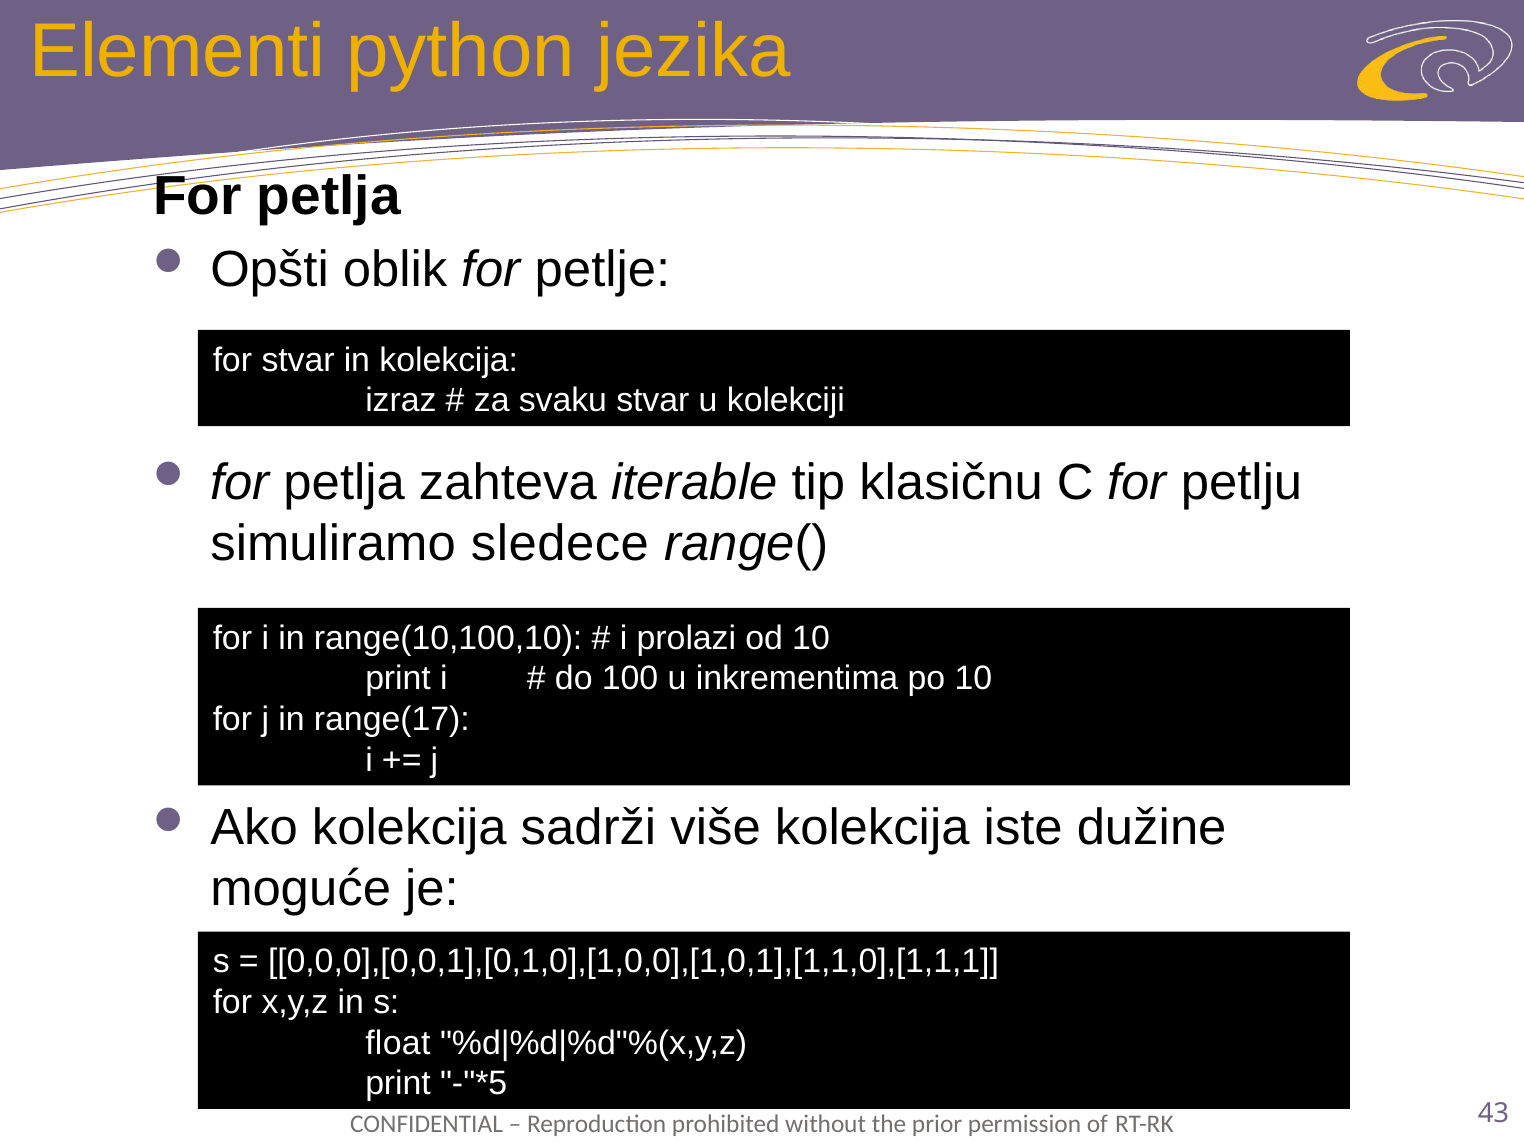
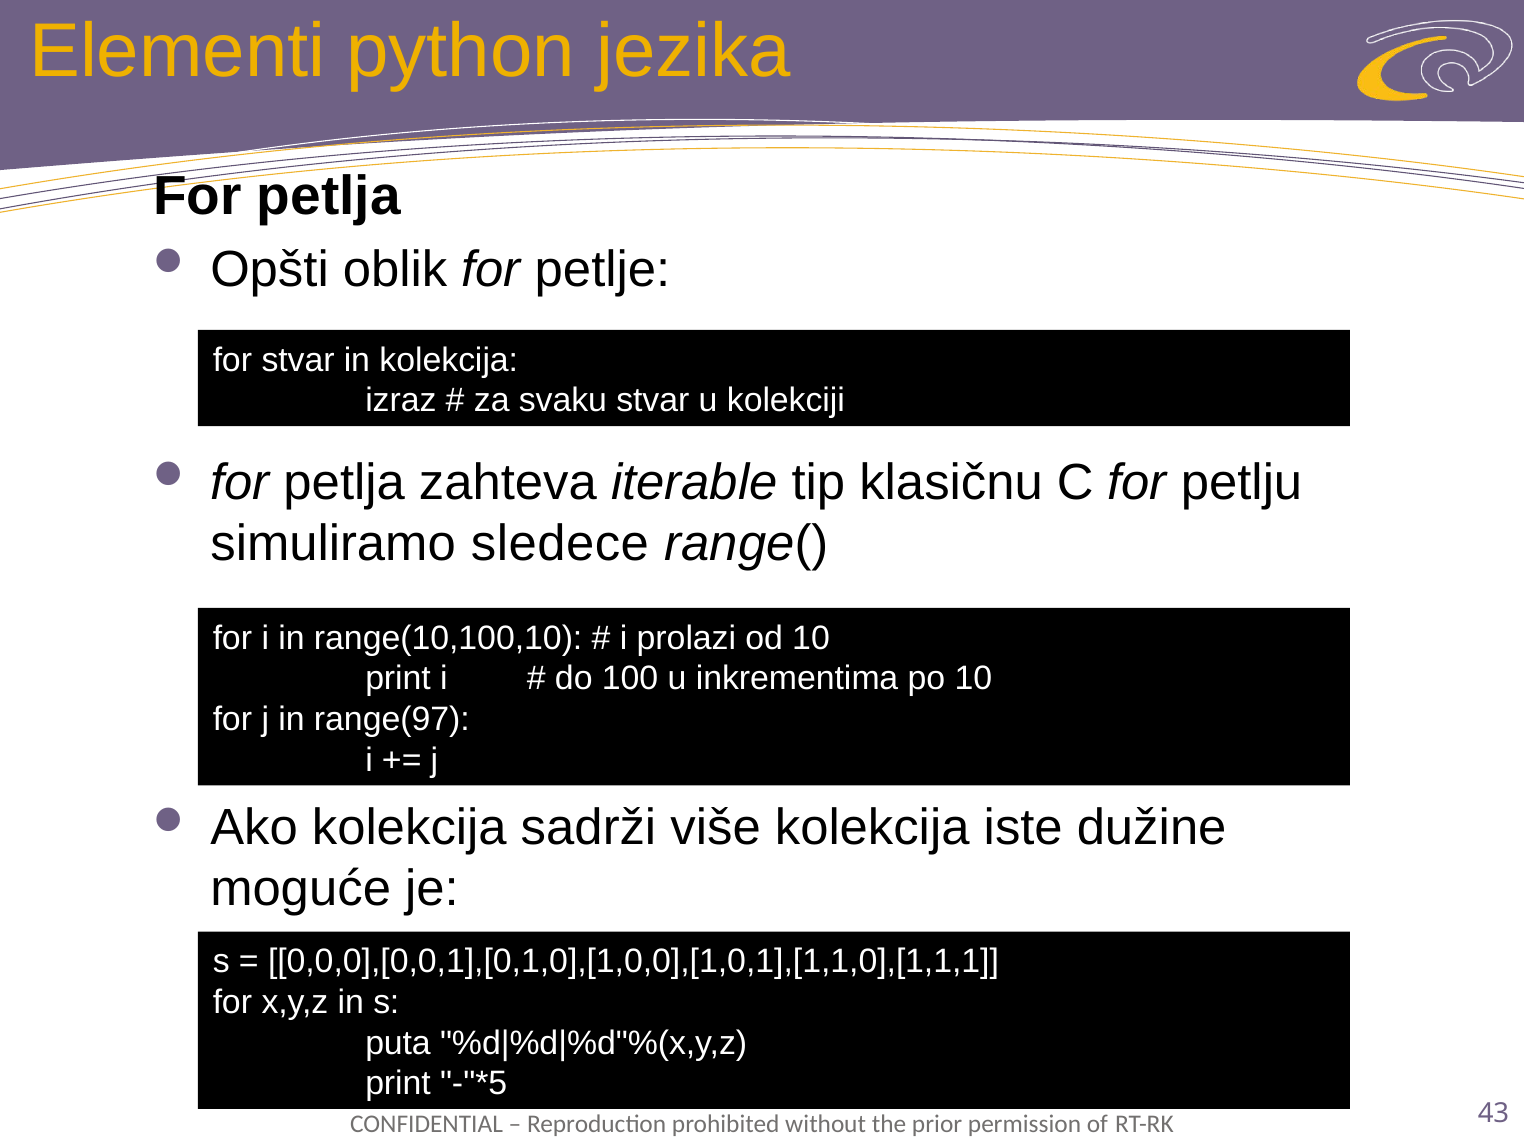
range(17: range(17 -> range(97
float: float -> puta
